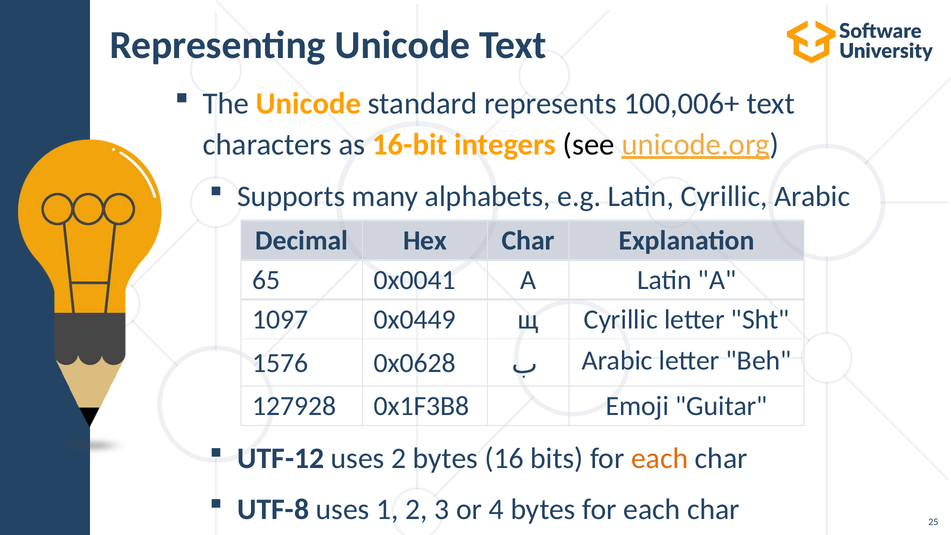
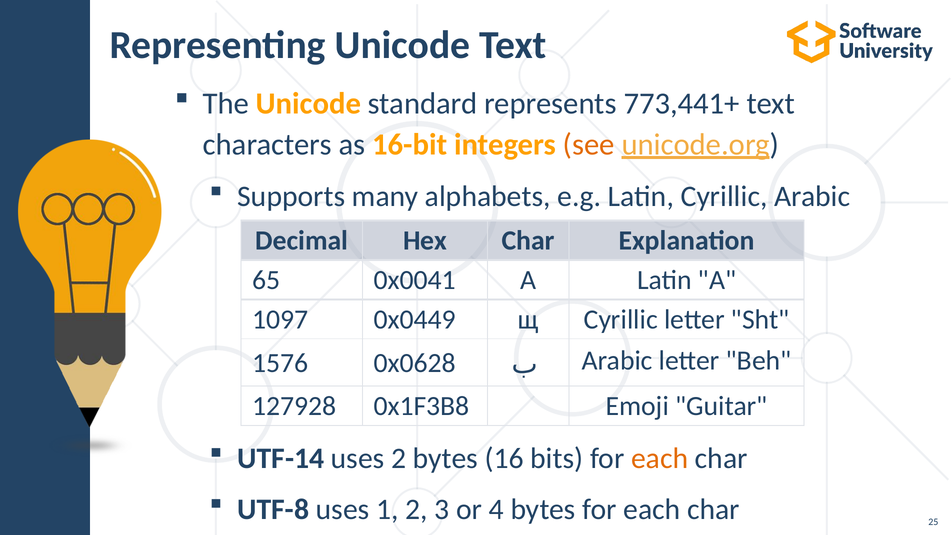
100,006+: 100,006+ -> 773,441+
see colour: black -> orange
UTF-12: UTF-12 -> UTF-14
